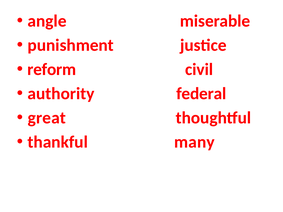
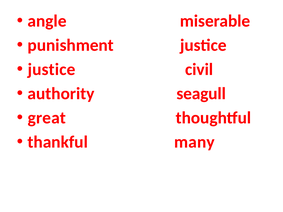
reform at (52, 70): reform -> justice
federal: federal -> seagull
